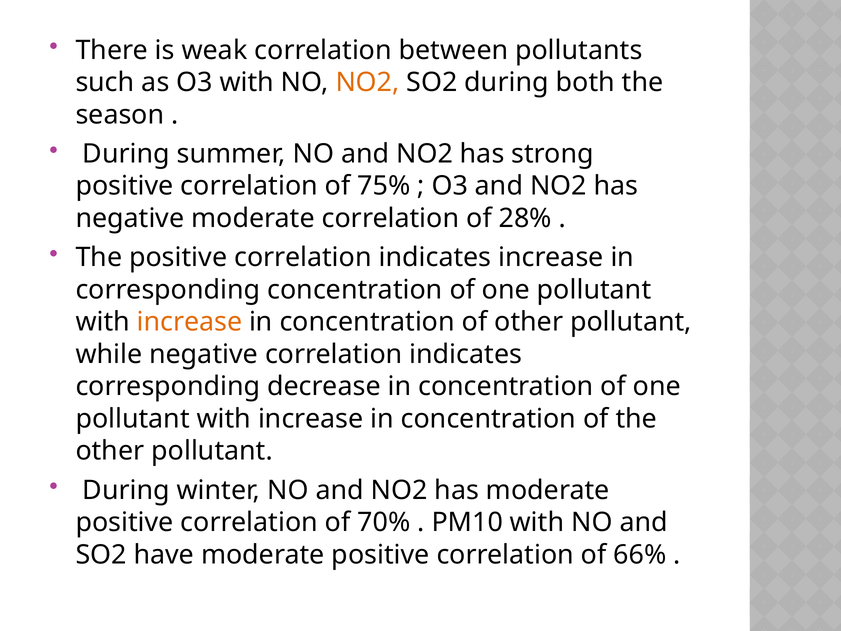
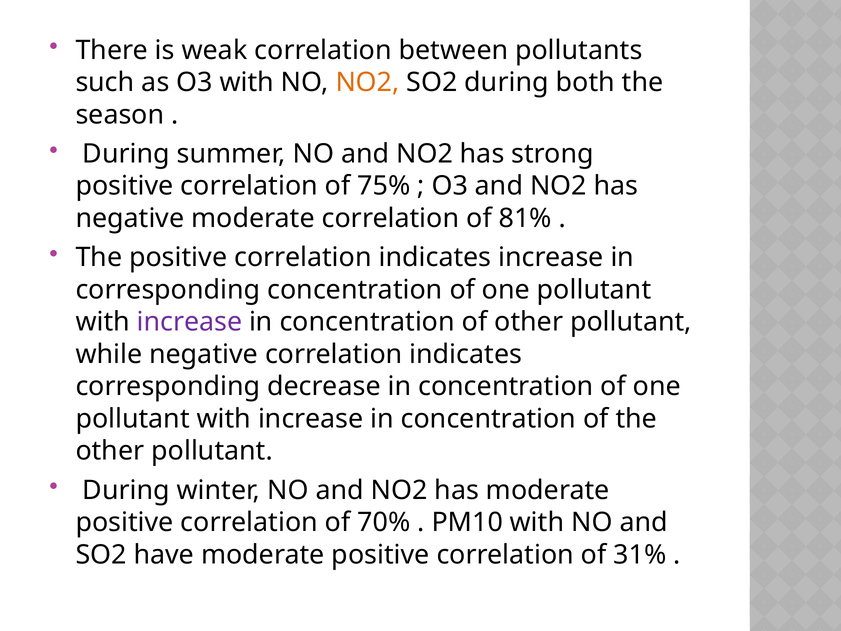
28%: 28% -> 81%
increase at (190, 322) colour: orange -> purple
66%: 66% -> 31%
